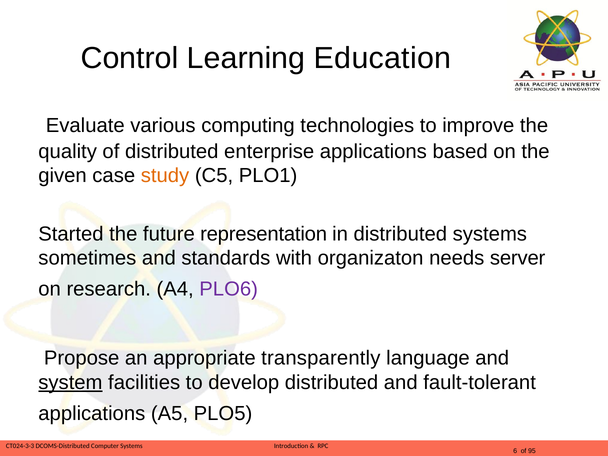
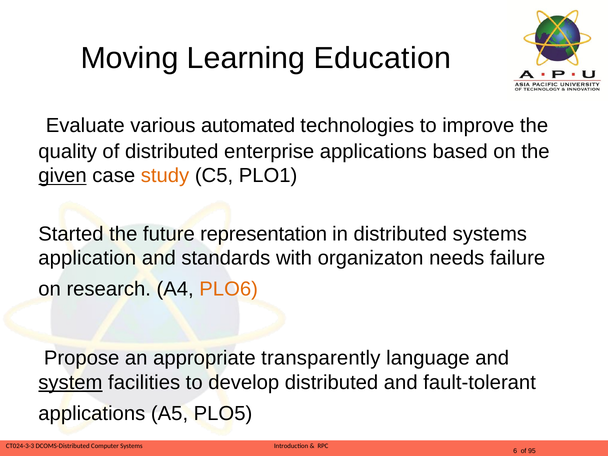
Control: Control -> Moving
computing: computing -> automated
given underline: none -> present
sometimes: sometimes -> application
server: server -> failure
PLO6 colour: purple -> orange
